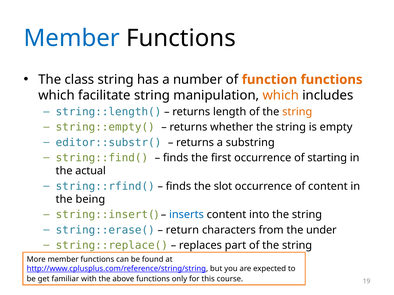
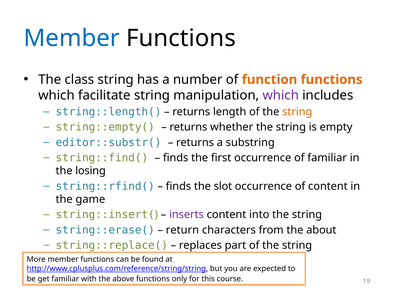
which at (281, 95) colour: orange -> purple
of starting: starting -> familiar
actual: actual -> losing
being: being -> game
inserts colour: blue -> purple
under: under -> about
